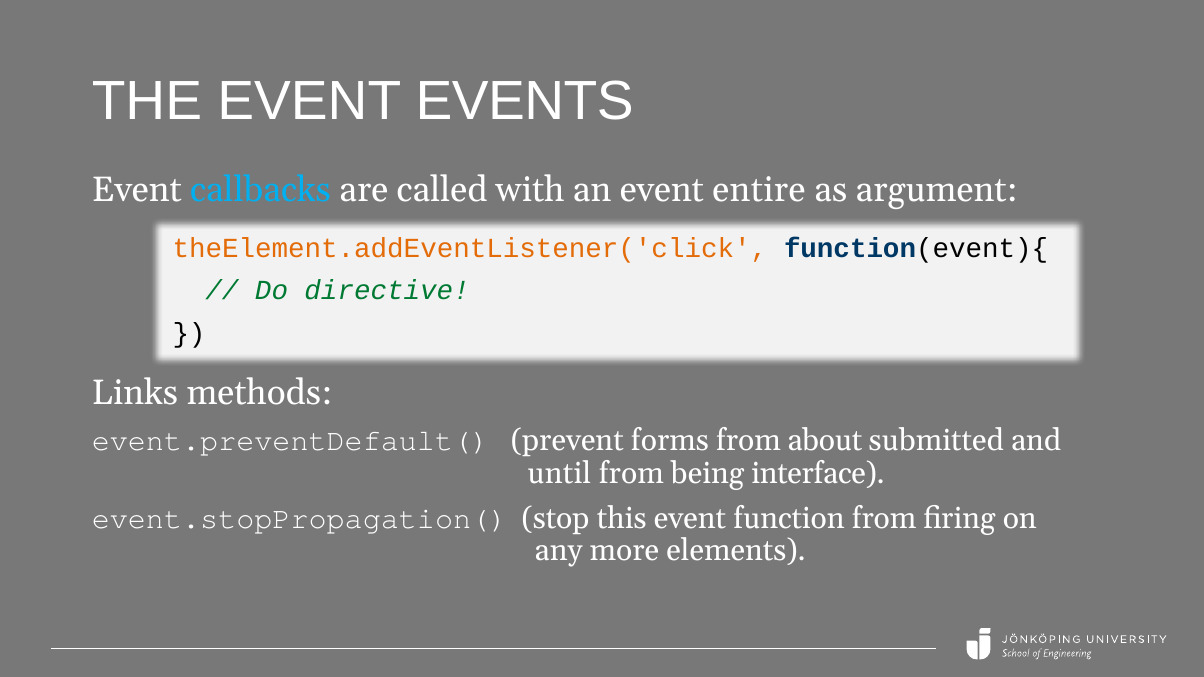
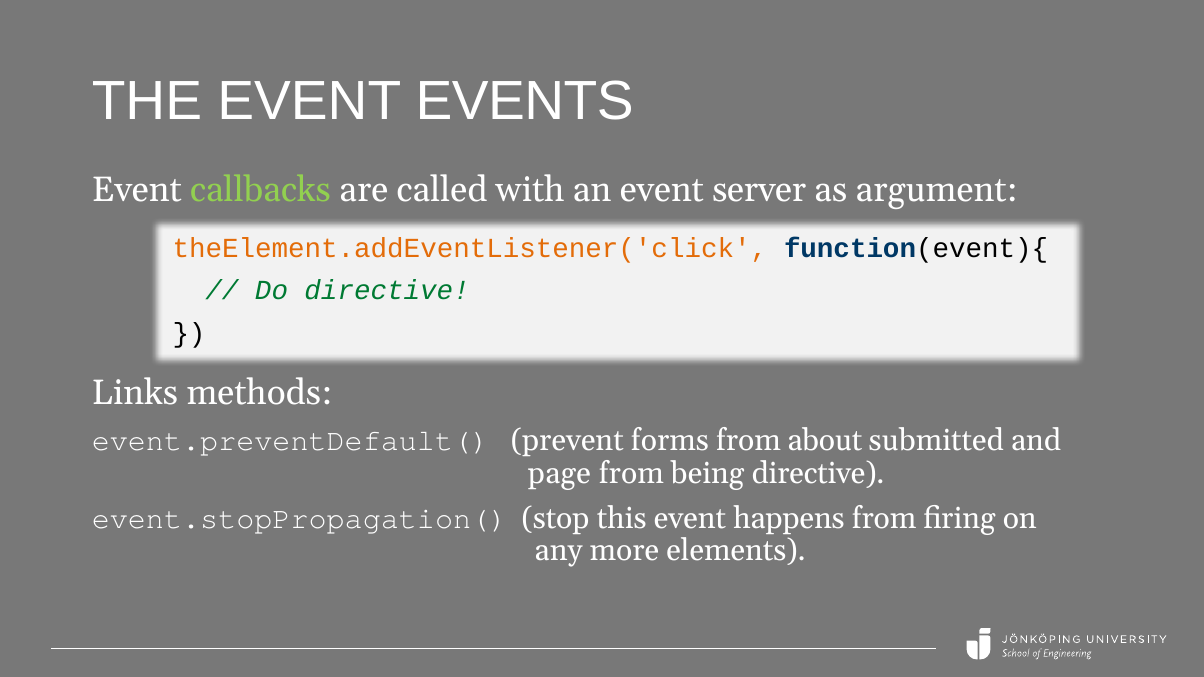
callbacks colour: light blue -> light green
entire: entire -> server
until: until -> page
being interface: interface -> directive
function: function -> happens
